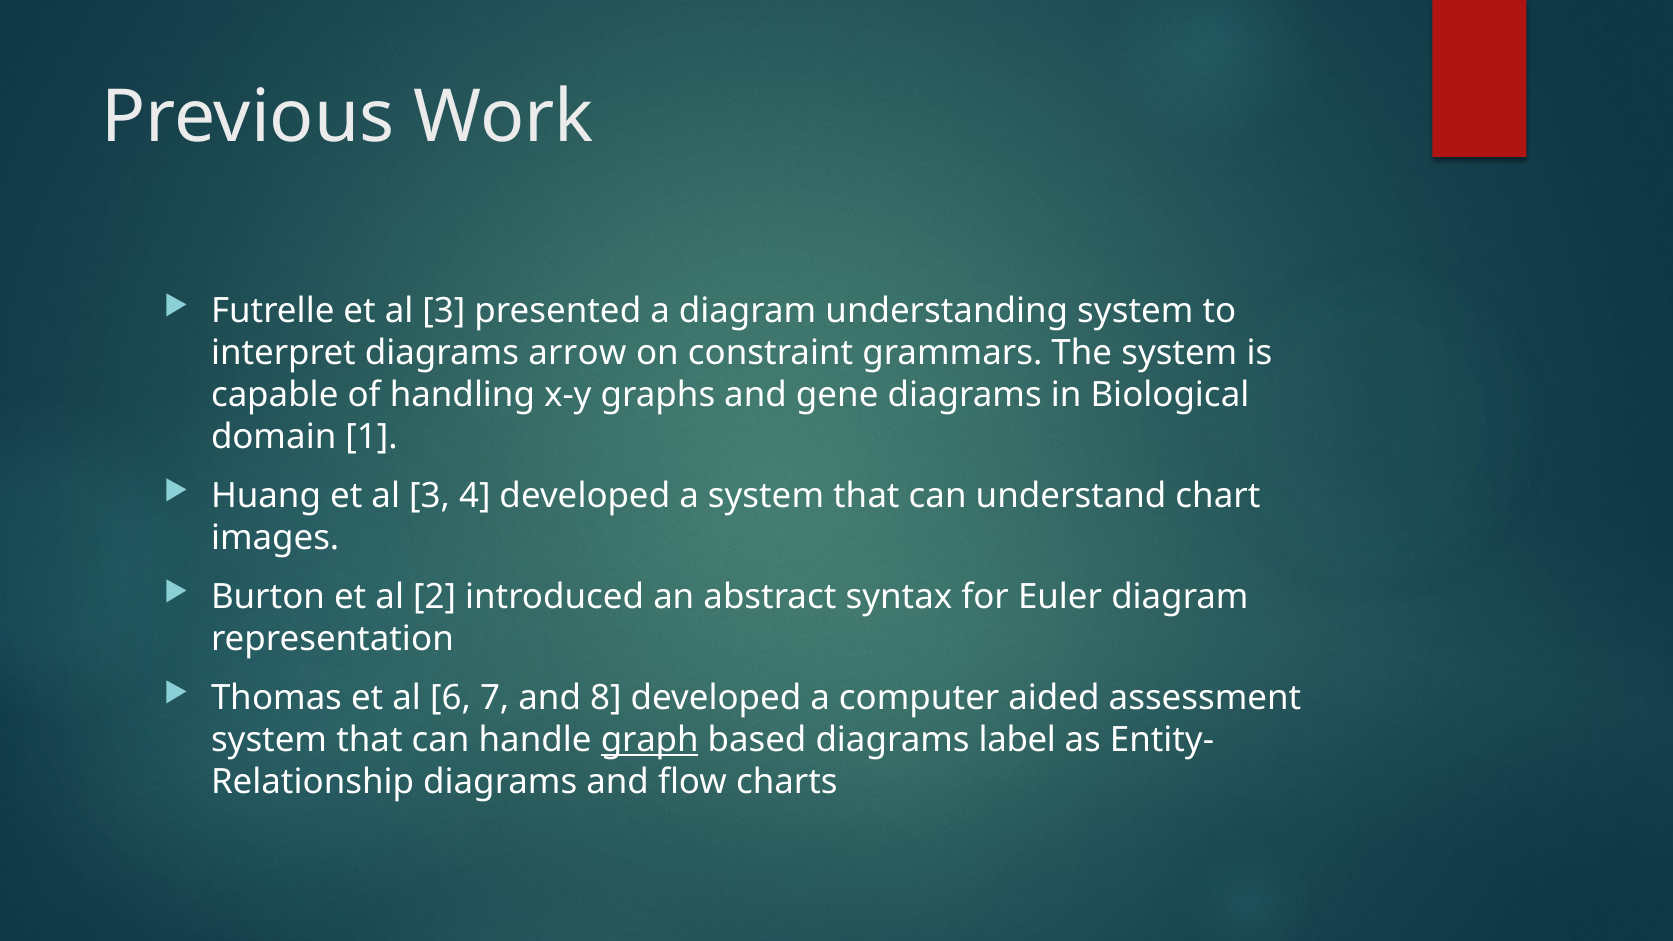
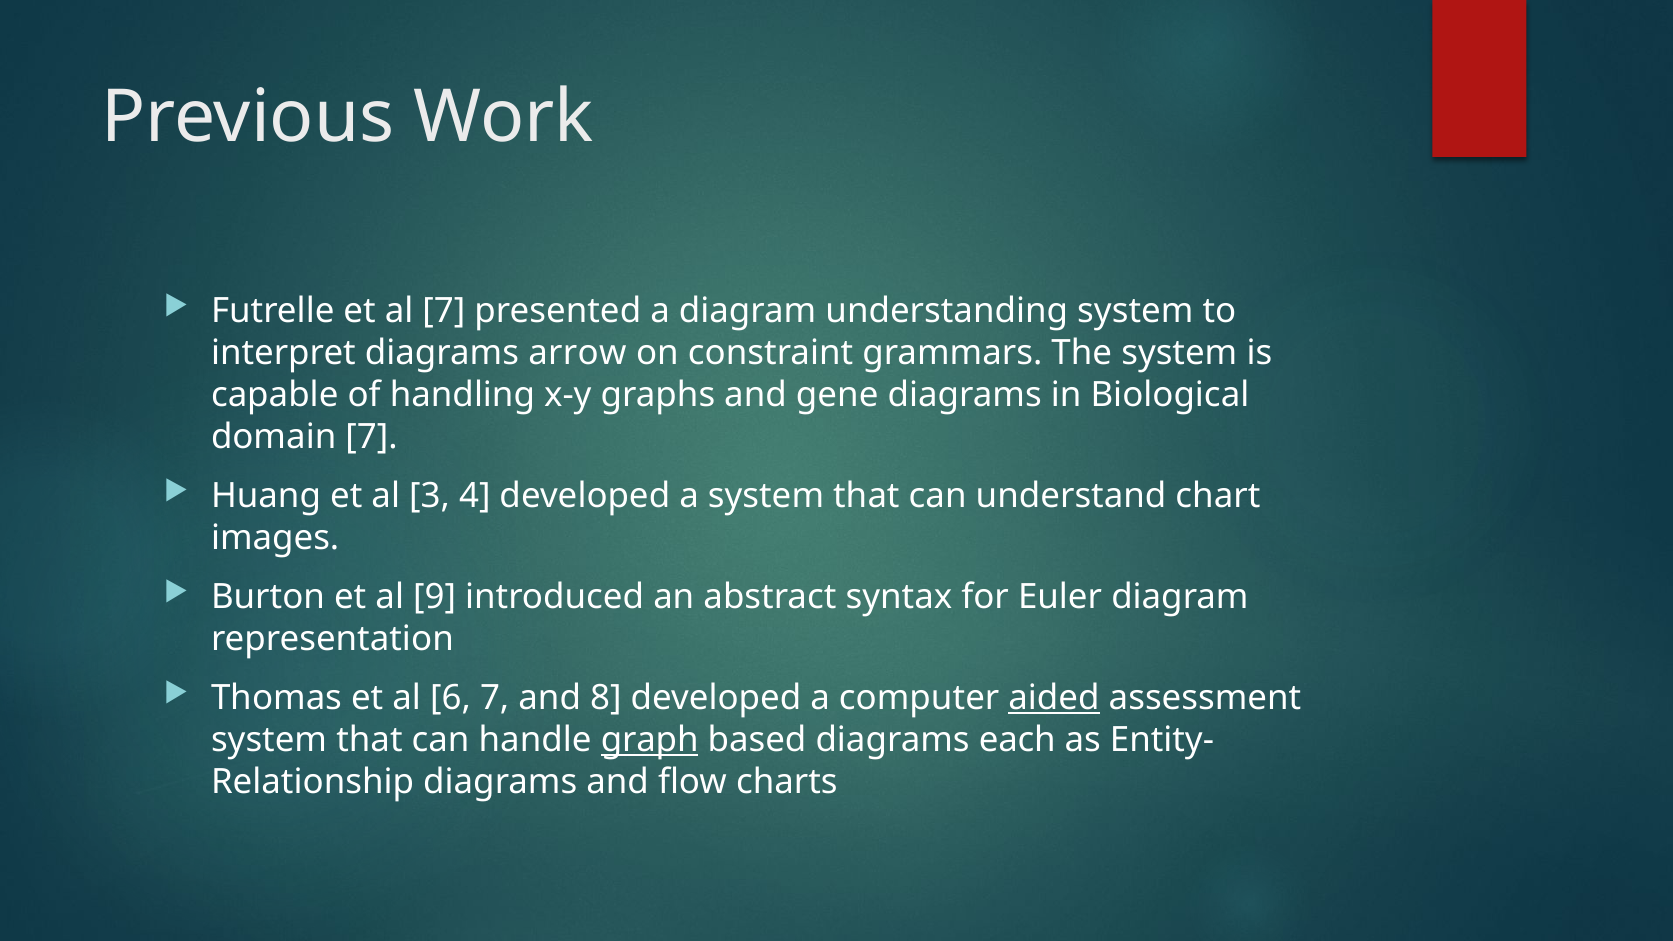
Futrelle et al 3: 3 -> 7
domain 1: 1 -> 7
2: 2 -> 9
aided underline: none -> present
label: label -> each
